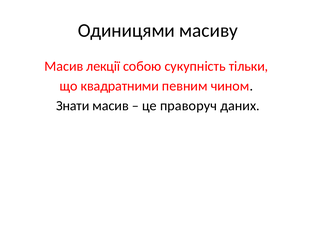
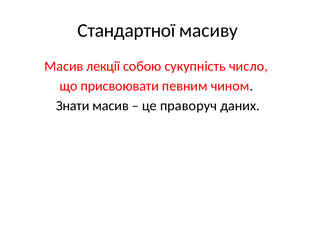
Одиницями: Одиницями -> Стандартної
тільки: тільки -> число
квадратними: квадратними -> присвоювати
